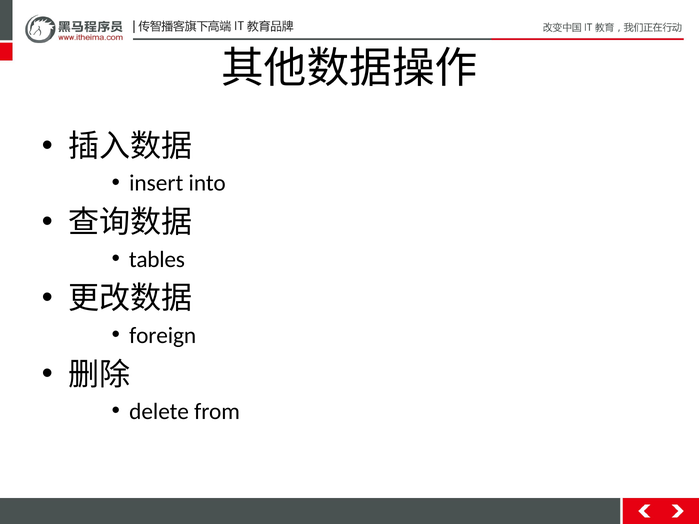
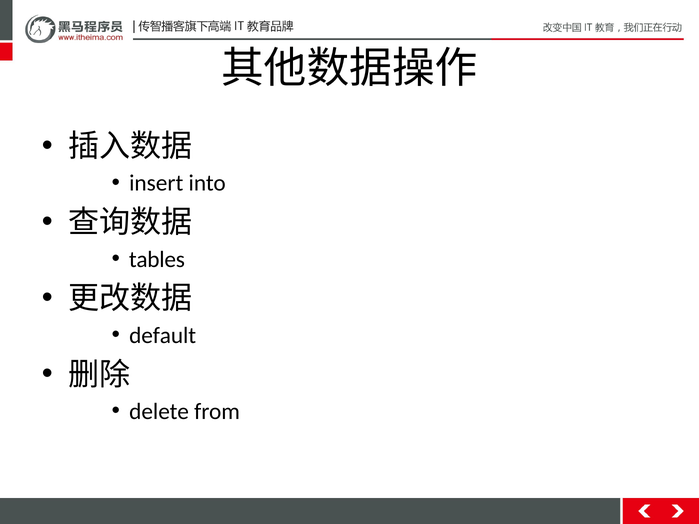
foreign: foreign -> default
